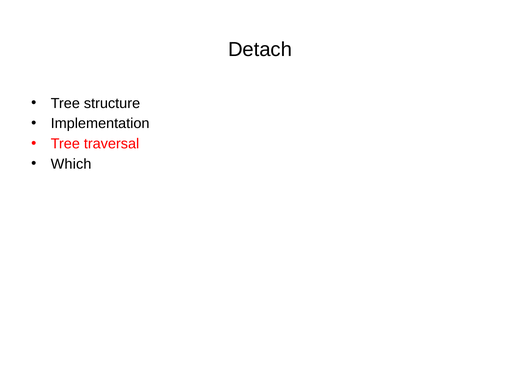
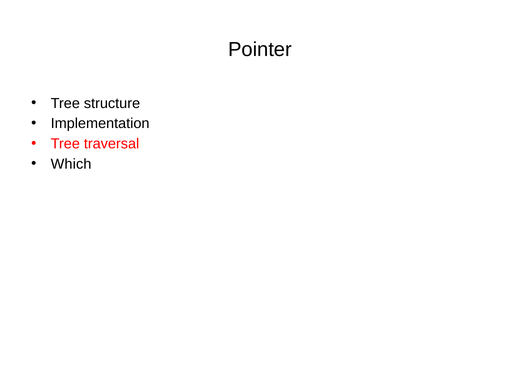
Detach: Detach -> Pointer
